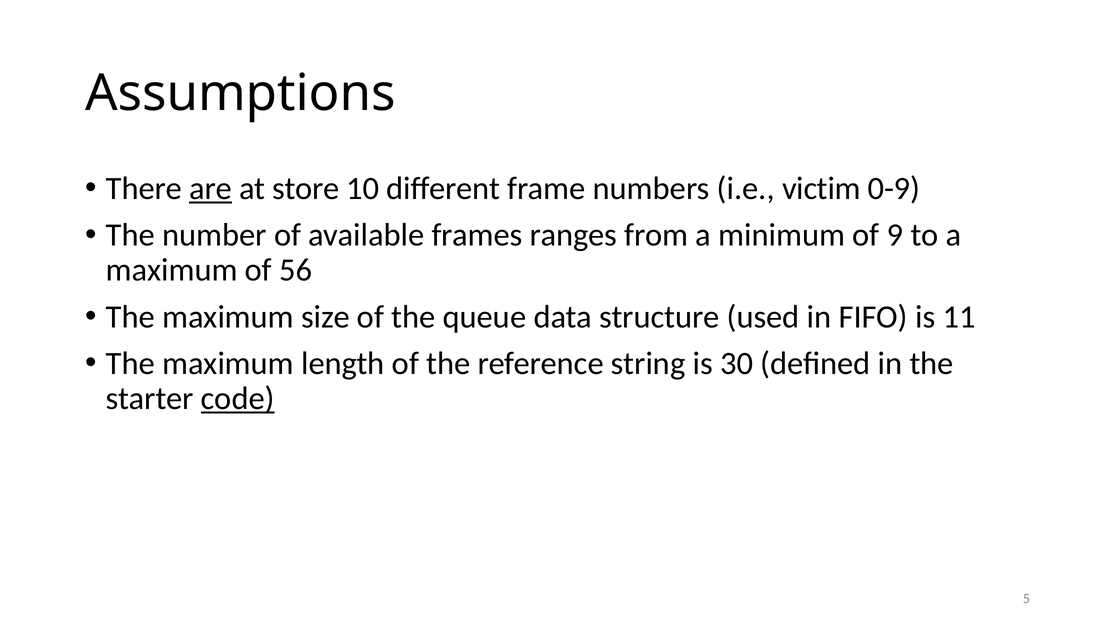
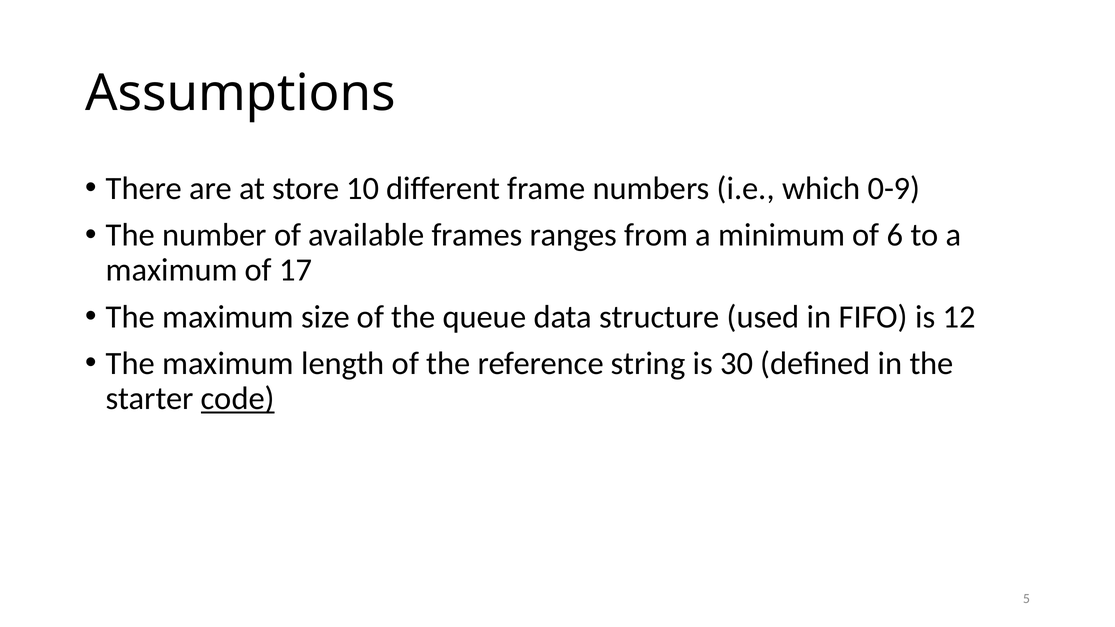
are underline: present -> none
victim: victim -> which
9: 9 -> 6
56: 56 -> 17
11: 11 -> 12
